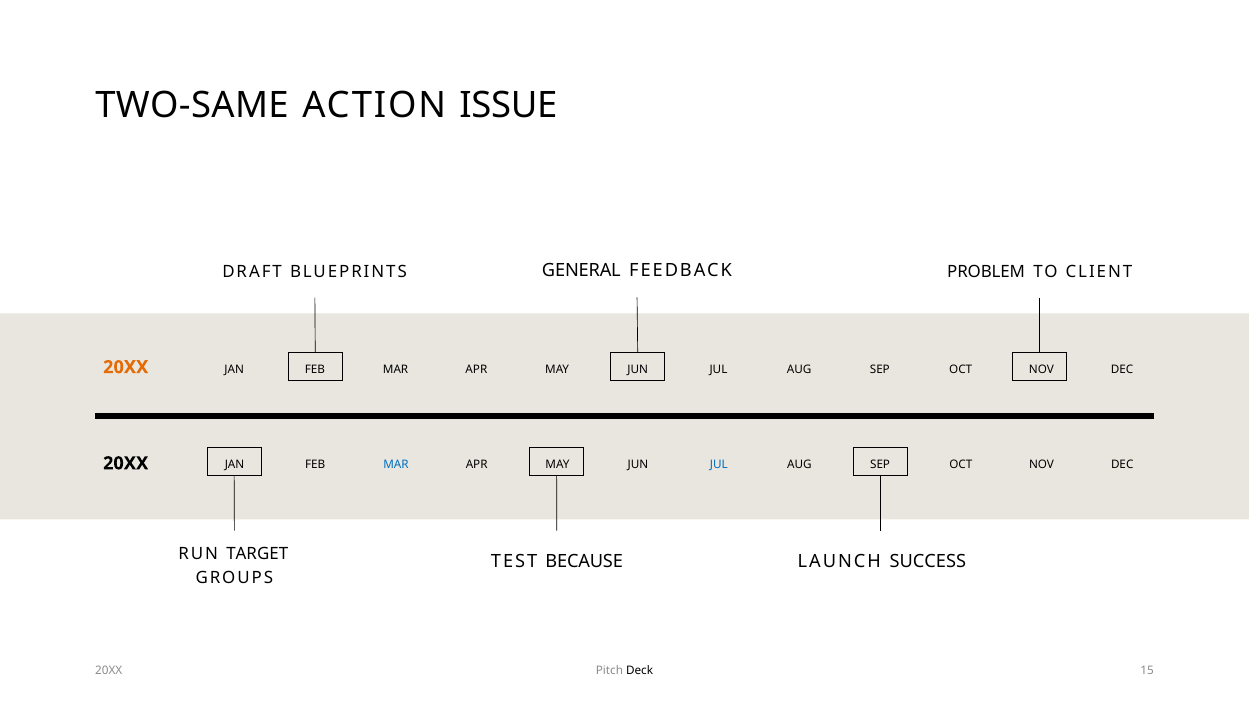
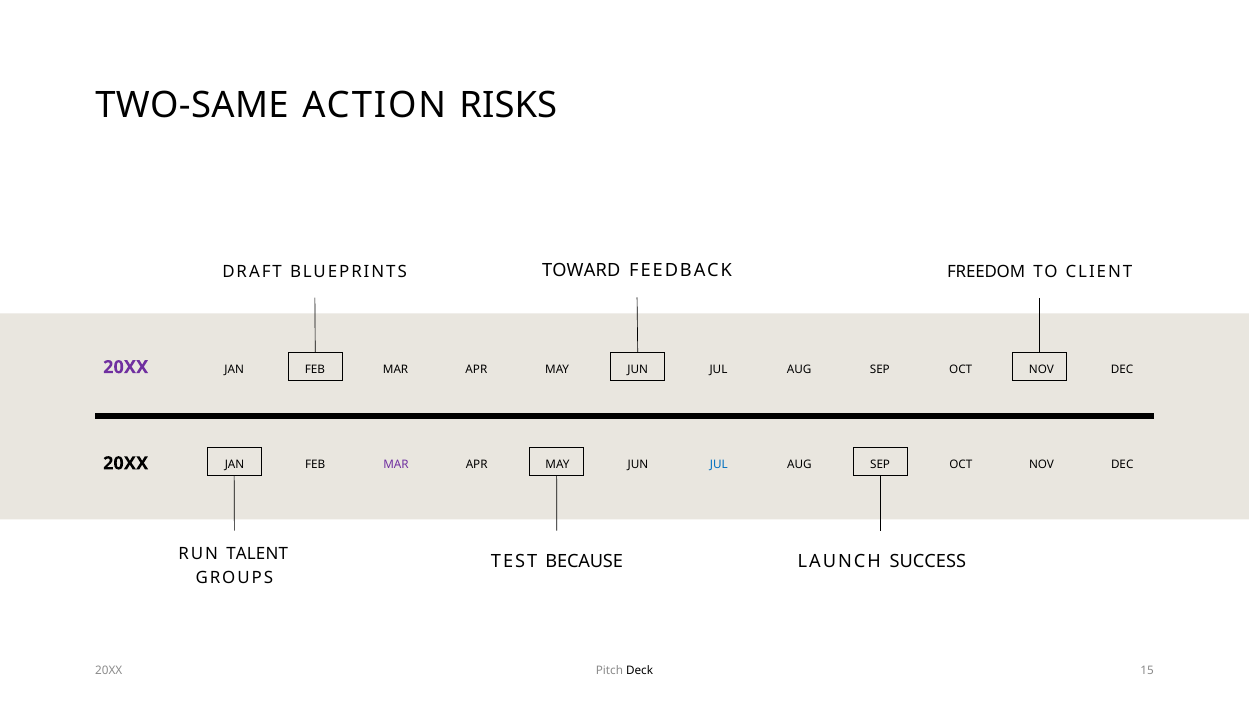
ISSUE: ISSUE -> RISKS
GENERAL: GENERAL -> TOWARD
PROBLEM: PROBLEM -> FREEDOM
20XX at (126, 367) colour: orange -> purple
MAR at (396, 464) colour: blue -> purple
TARGET: TARGET -> TALENT
